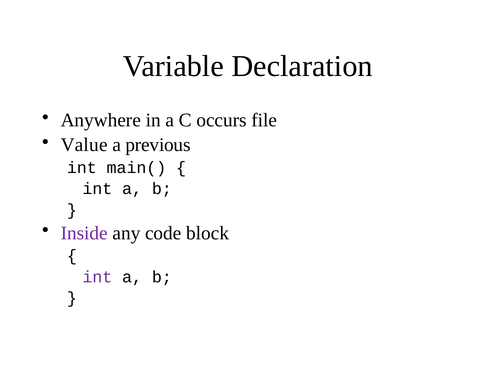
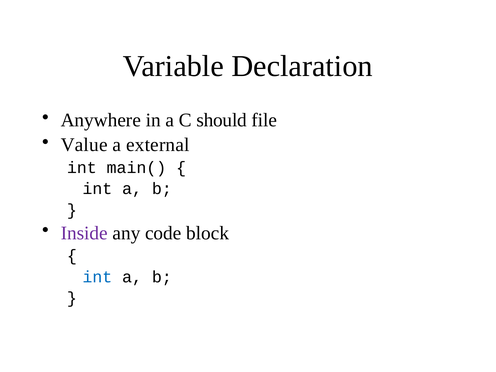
occurs: occurs -> should
previous: previous -> external
int at (97, 277) colour: purple -> blue
